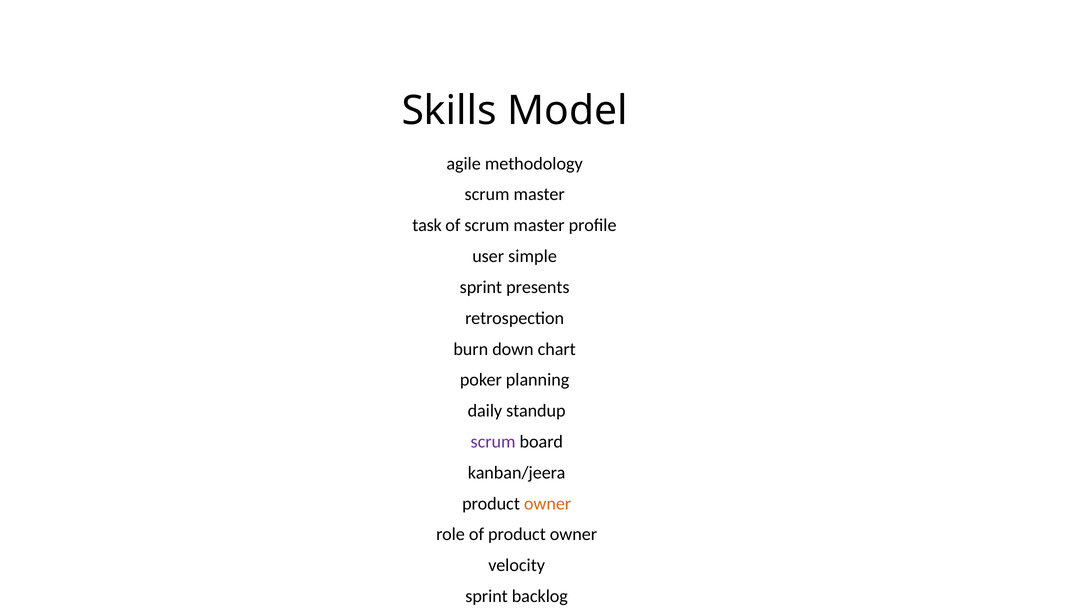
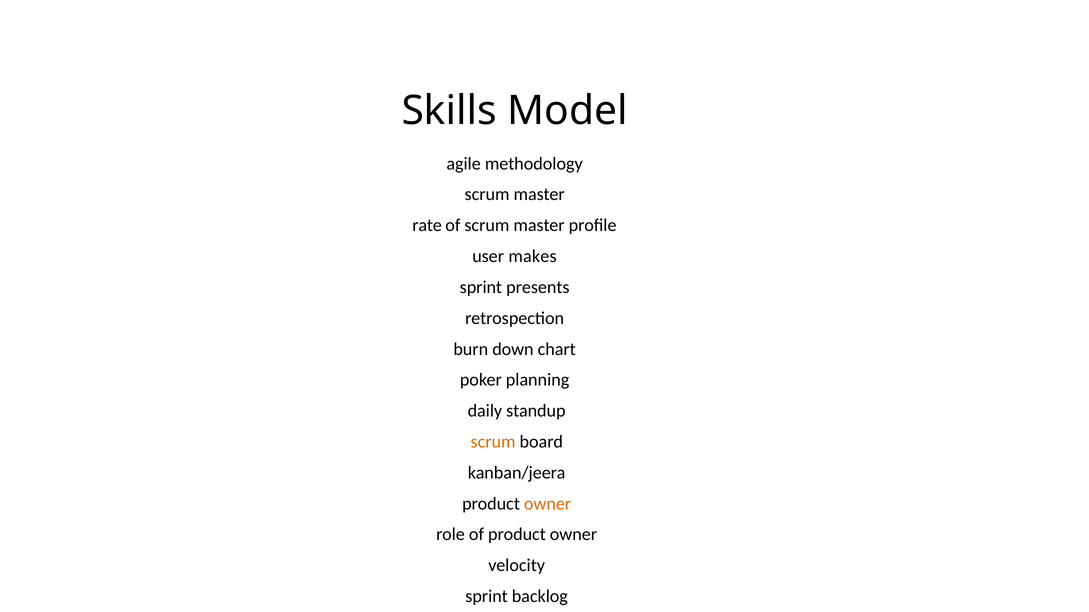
task: task -> rate
simple: simple -> makes
scrum at (493, 442) colour: purple -> orange
